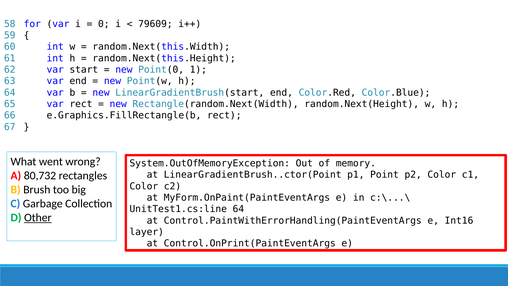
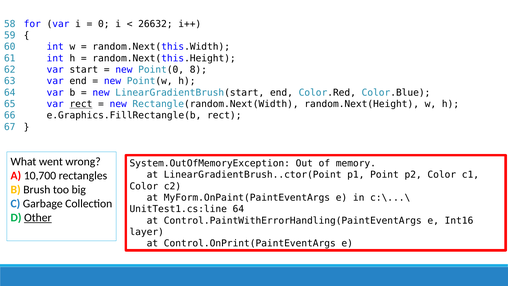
79609: 79609 -> 26632
1: 1 -> 8
rect at (81, 104) underline: none -> present
80,732: 80,732 -> 10,700
